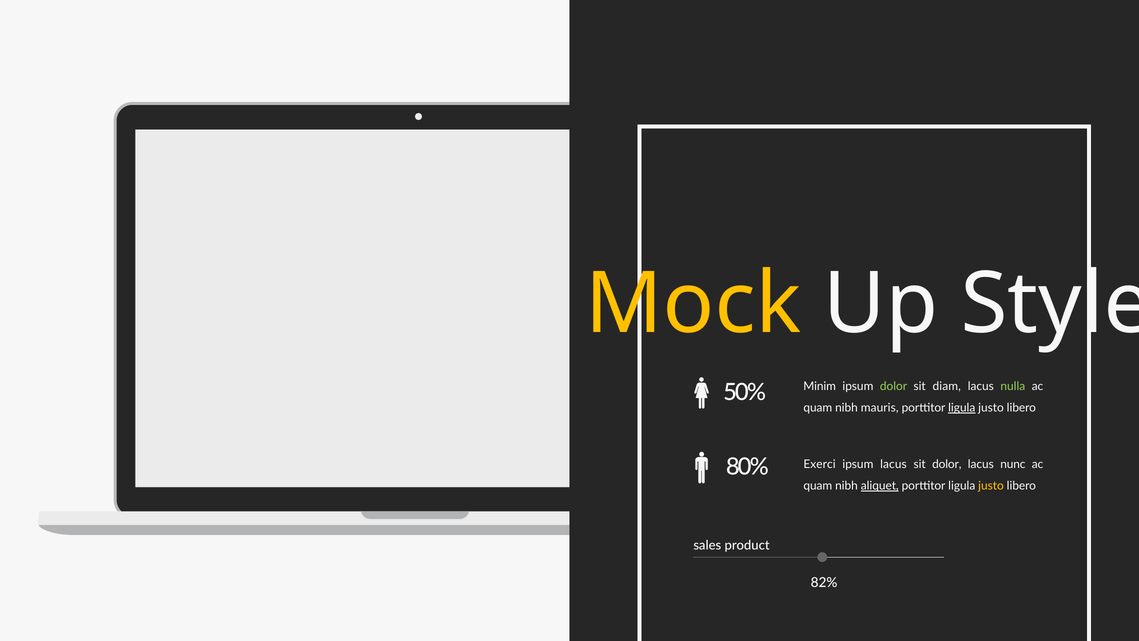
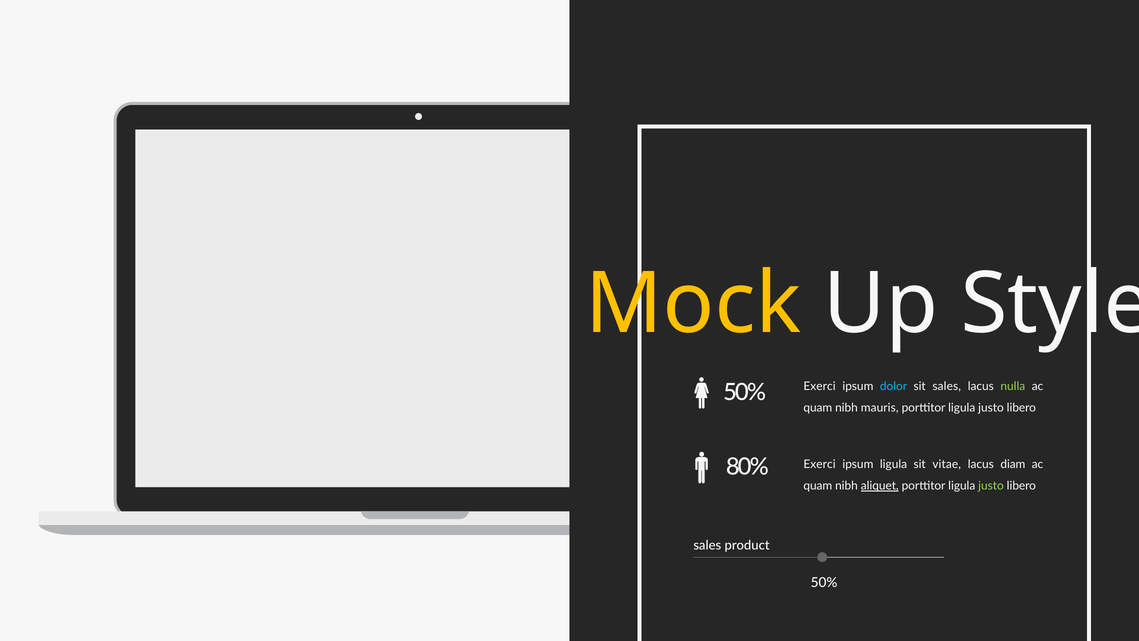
Minim at (820, 386): Minim -> Exerci
dolor at (894, 386) colour: light green -> light blue
sit diam: diam -> sales
ligula at (962, 408) underline: present -> none
ipsum lacus: lacus -> ligula
sit dolor: dolor -> vitae
nunc: nunc -> diam
justo at (991, 486) colour: yellow -> light green
82% at (824, 582): 82% -> 50%
